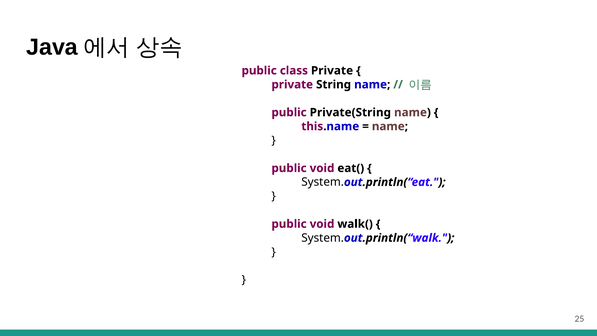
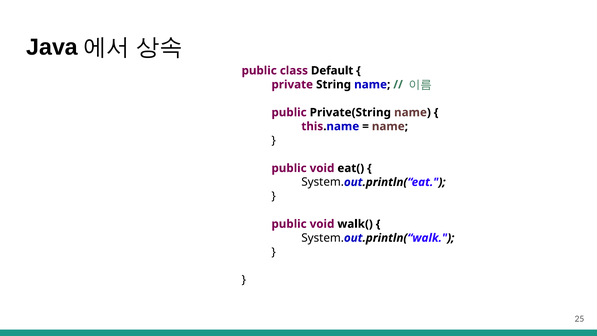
class Private: Private -> Default
